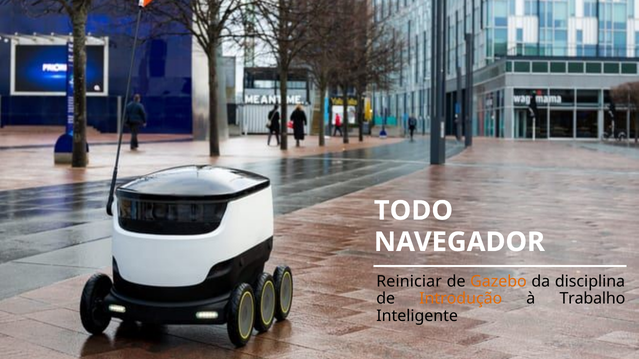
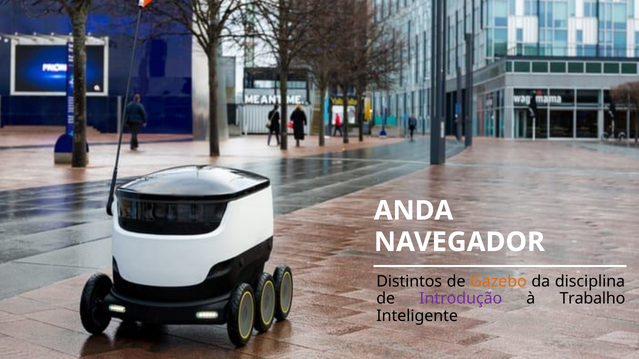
TODO: TODO -> ANDA
Reiniciar: Reiniciar -> Distintos
Introdução colour: orange -> purple
